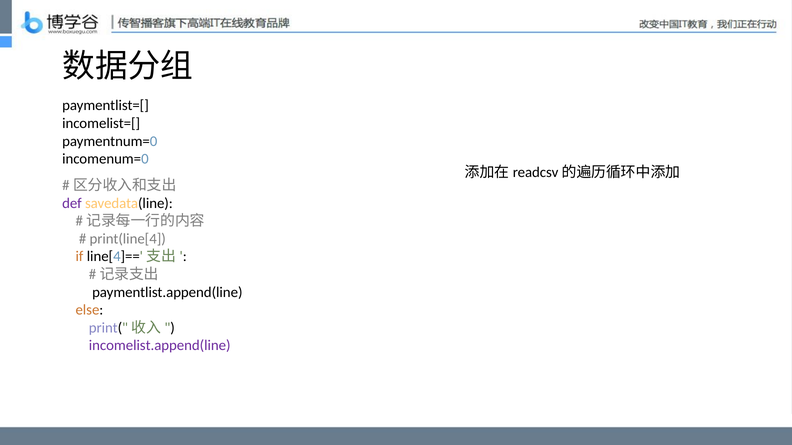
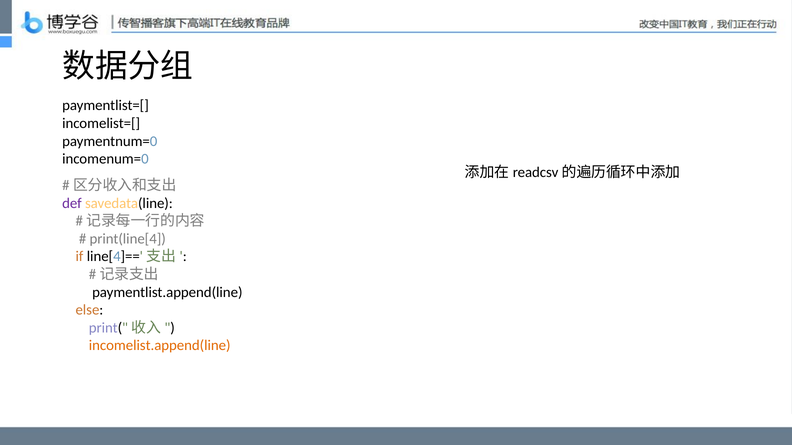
incomelist.append(line colour: purple -> orange
